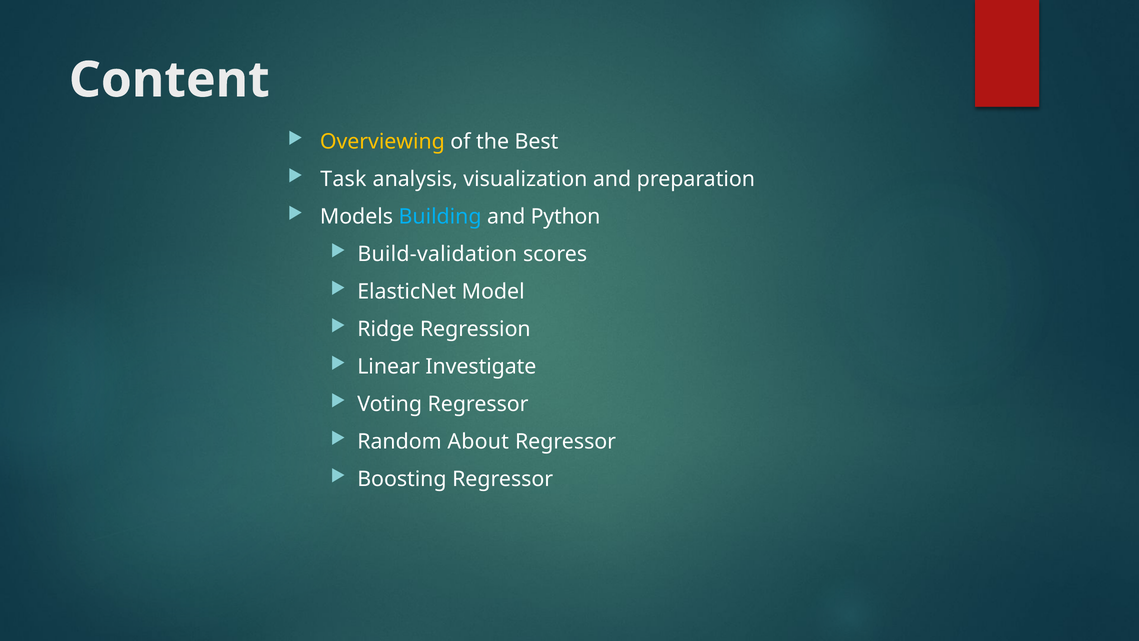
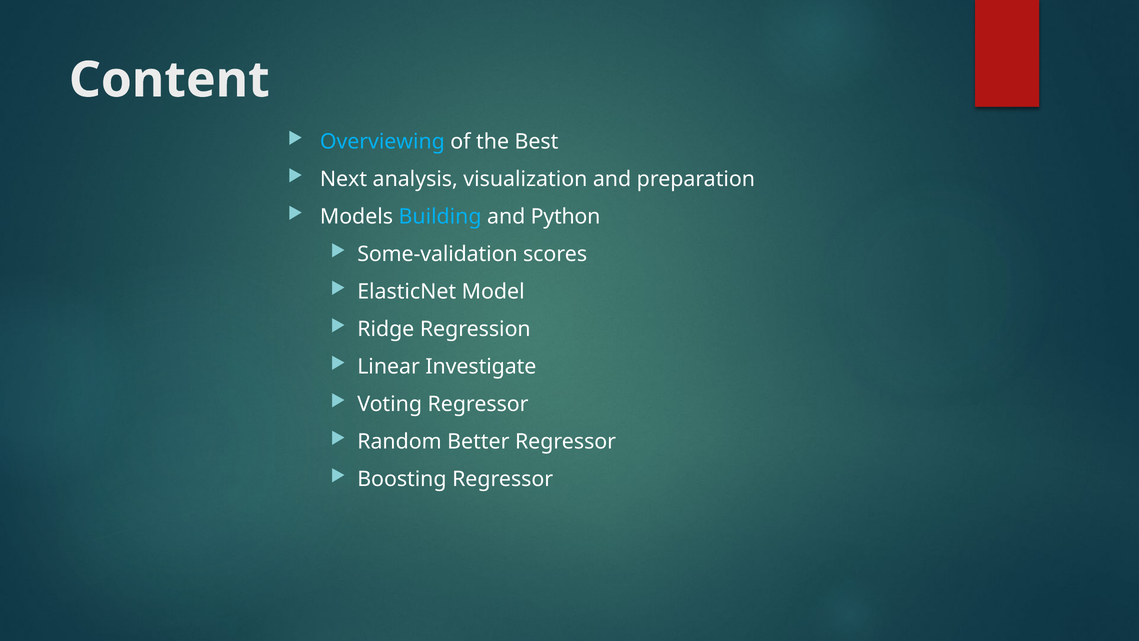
Overviewing colour: yellow -> light blue
Task: Task -> Next
Build-validation: Build-validation -> Some-validation
About: About -> Better
